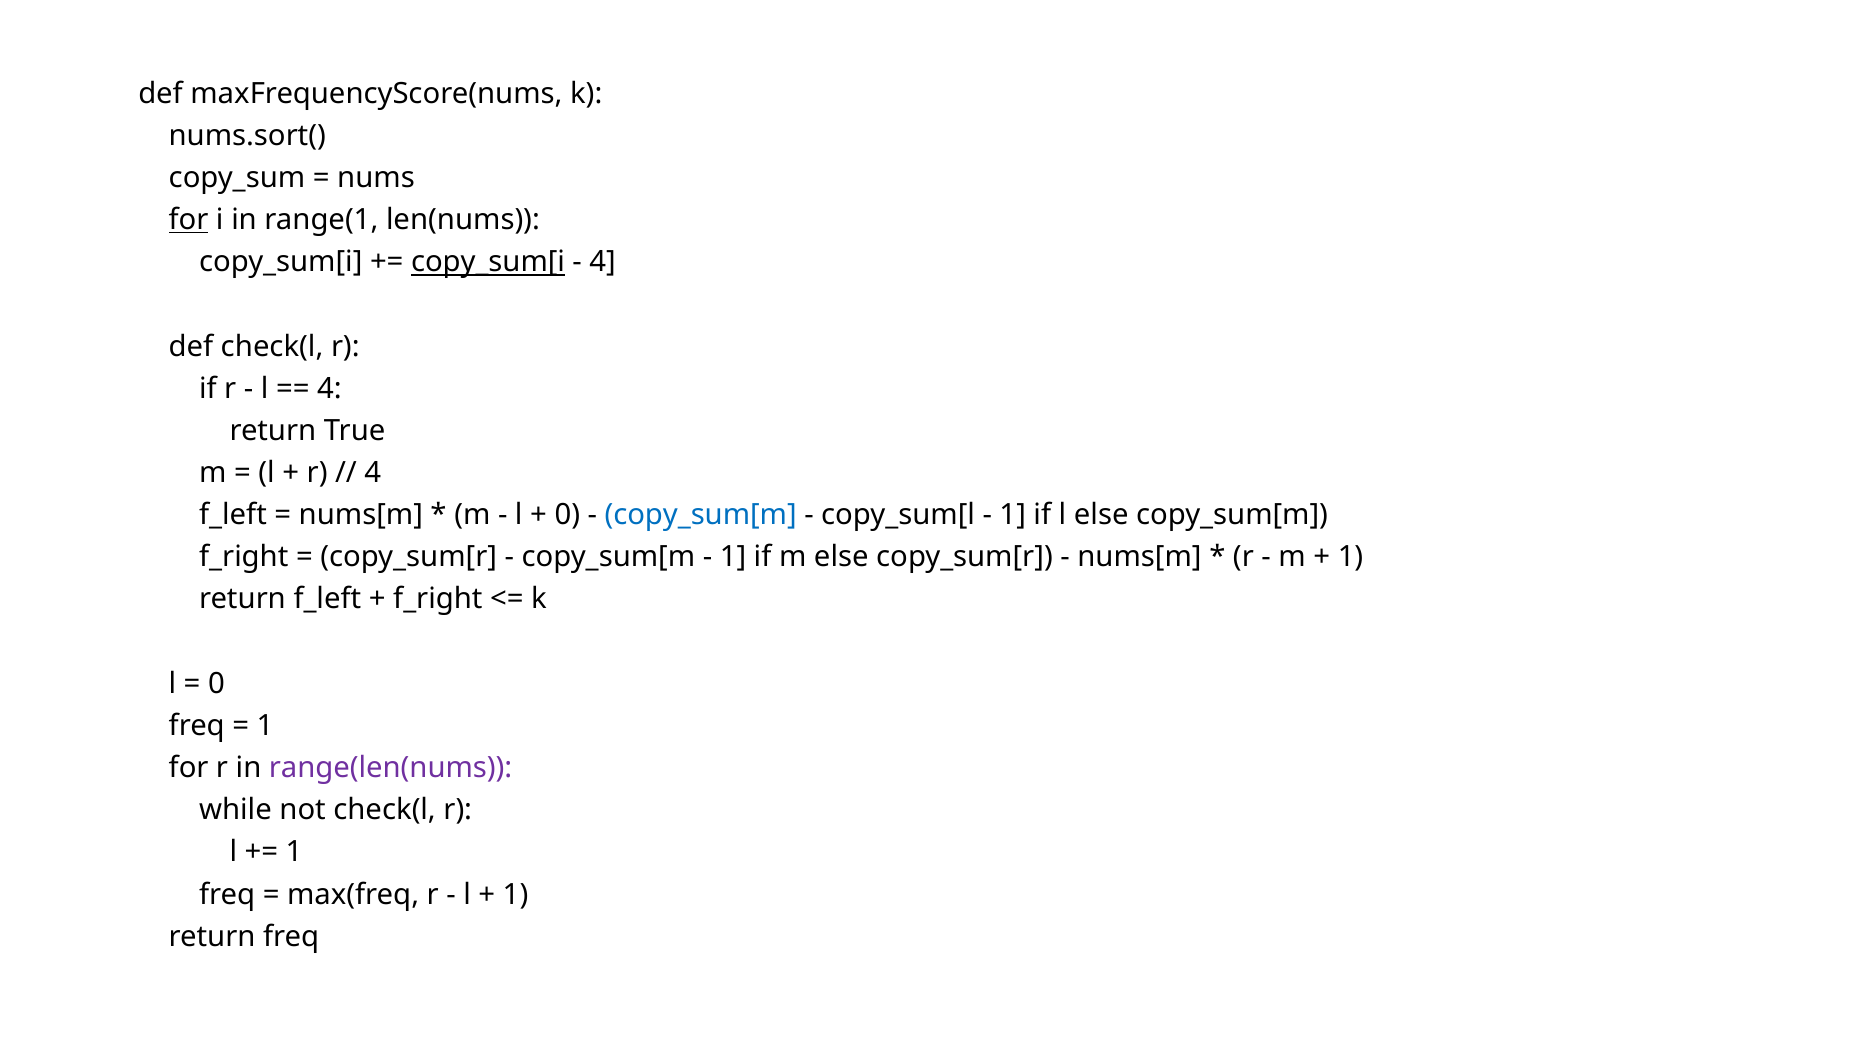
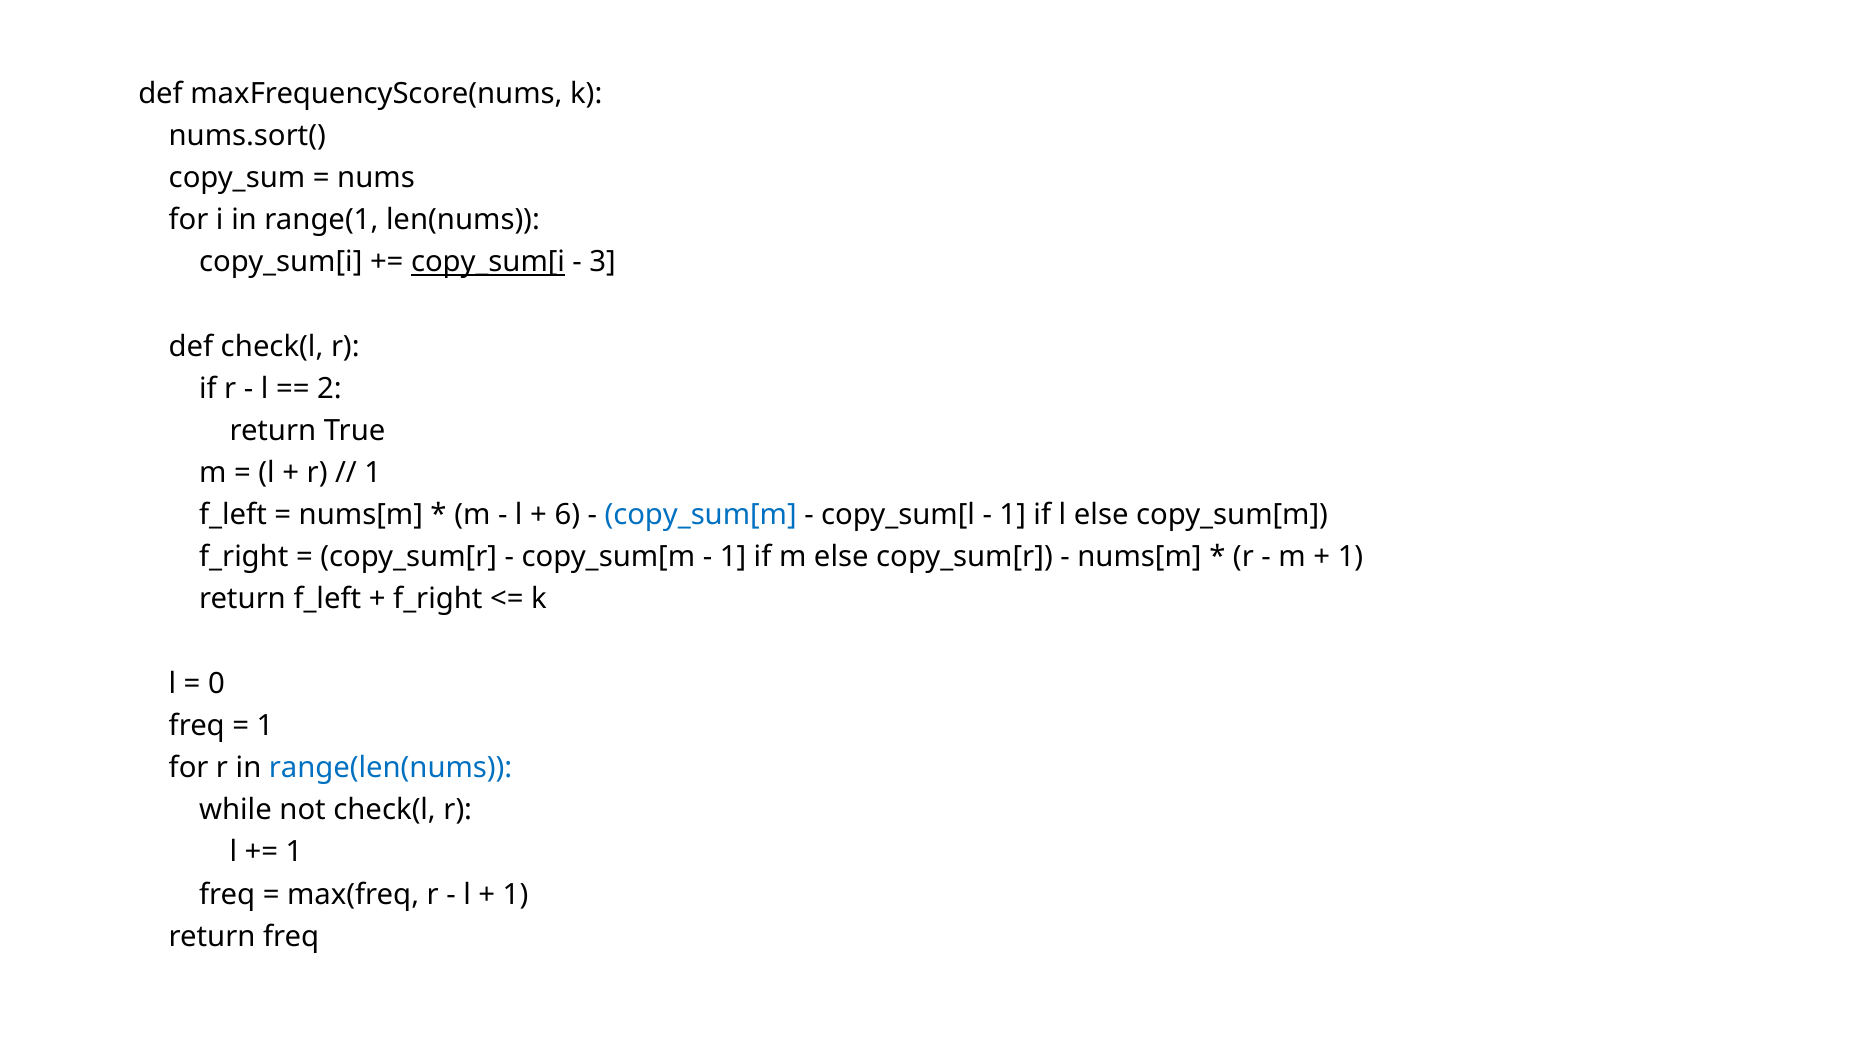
for at (189, 220) underline: present -> none
4 at (603, 262): 4 -> 3
4 at (329, 389): 4 -> 2
4 at (373, 473): 4 -> 1
0 at (567, 515): 0 -> 6
range(len(nums colour: purple -> blue
